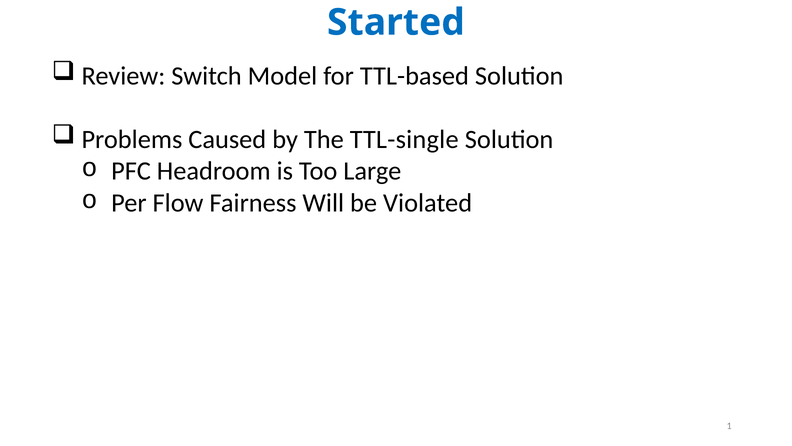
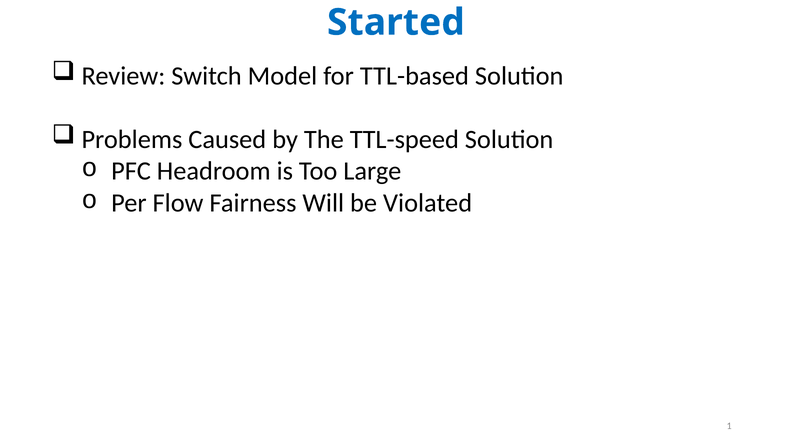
TTL-single: TTL-single -> TTL-speed
